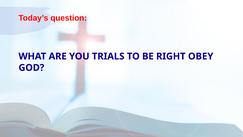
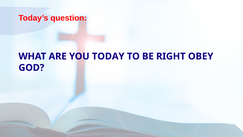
TRIALS: TRIALS -> TODAY
